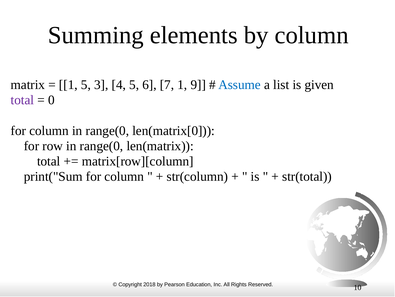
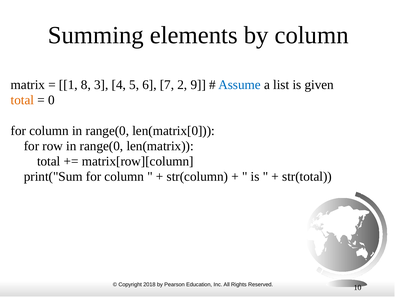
1 5: 5 -> 8
7 1: 1 -> 2
total at (22, 100) colour: purple -> orange
